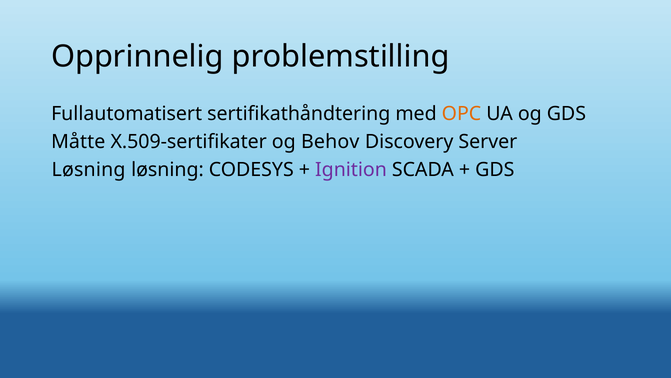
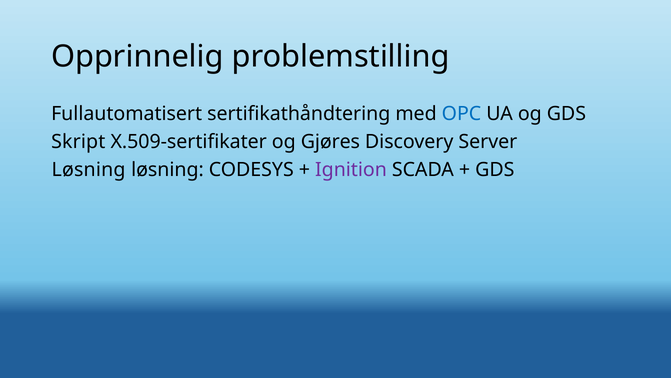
OPC colour: orange -> blue
Måtte: Måtte -> Skript
Behov: Behov -> Gjøres
